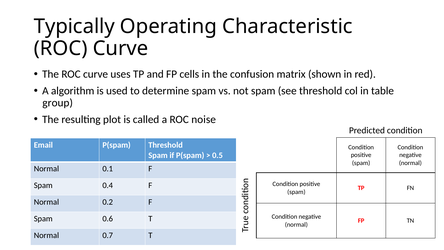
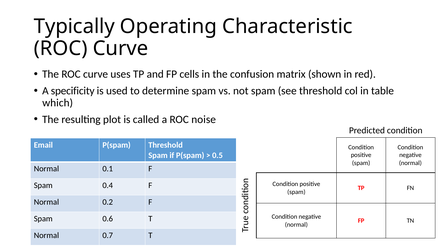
algorithm: algorithm -> specificity
group: group -> which
